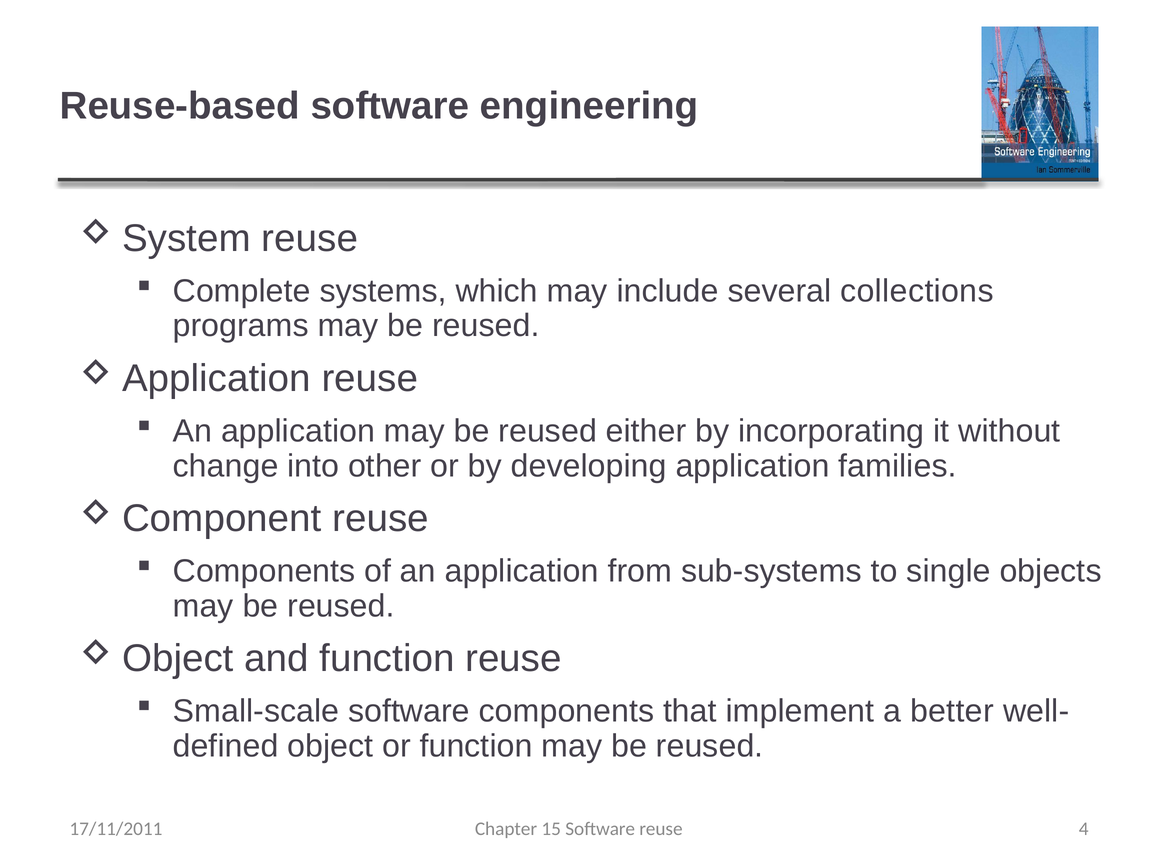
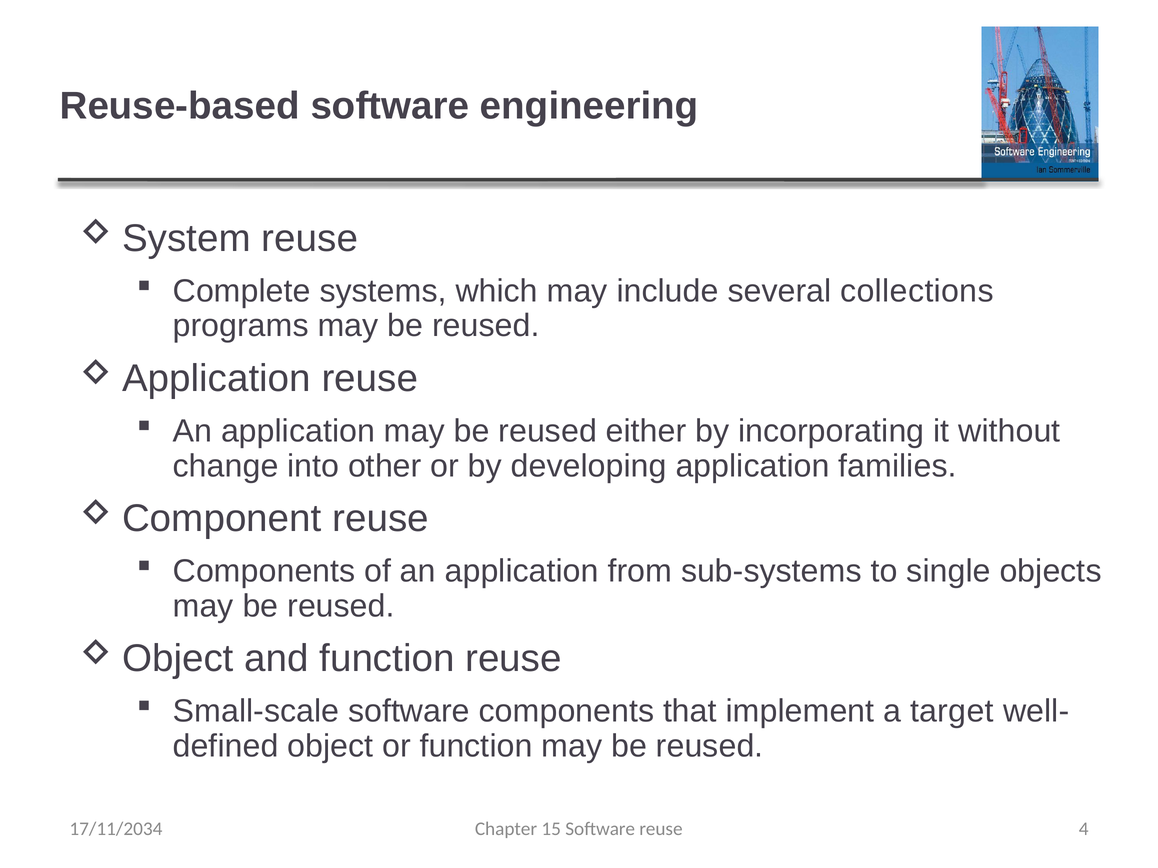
better: better -> target
17/11/2011: 17/11/2011 -> 17/11/2034
